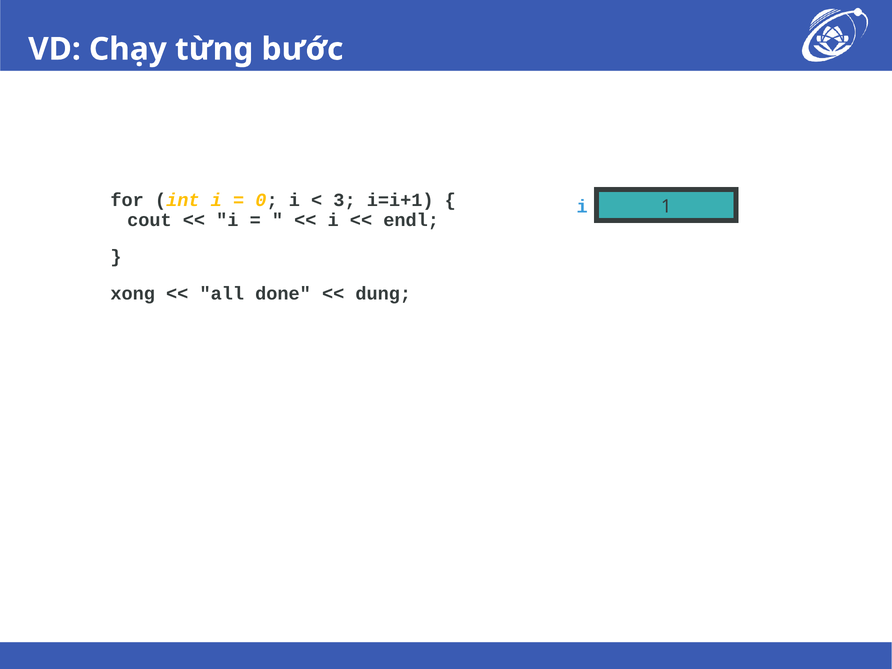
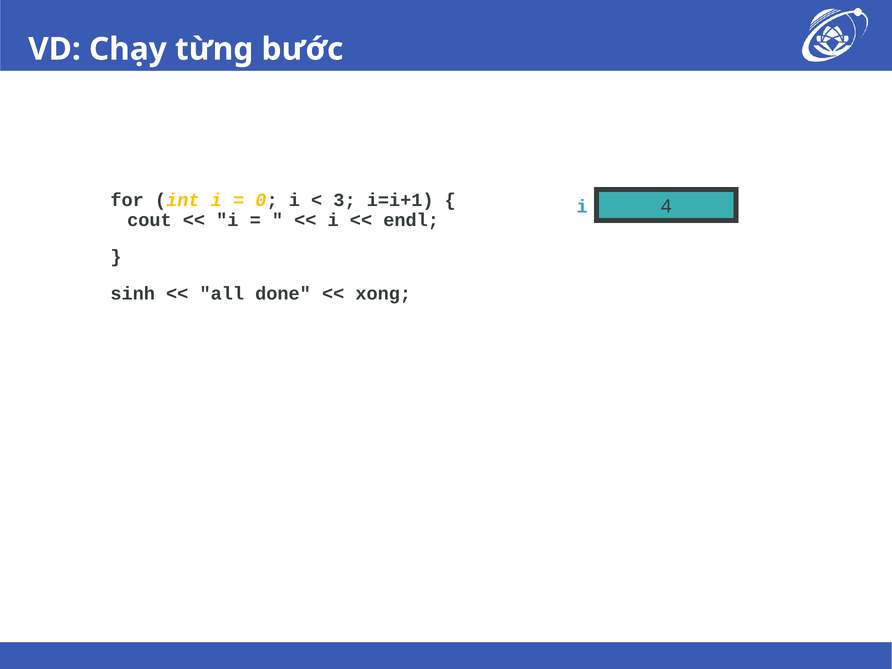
1: 1 -> 4
xong: xong -> sinh
dung: dung -> xong
